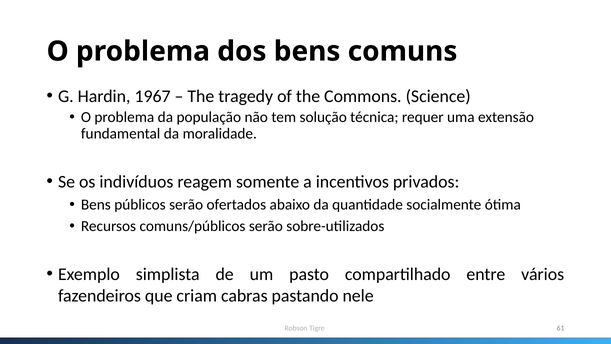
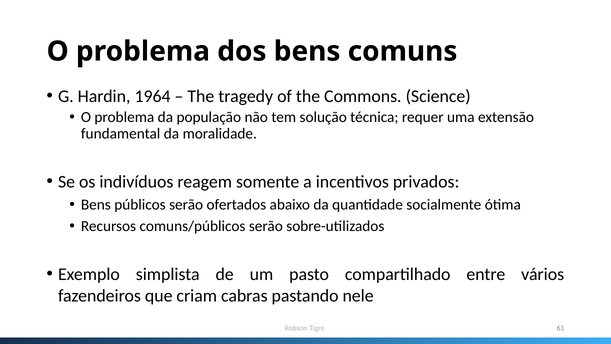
1967: 1967 -> 1964
